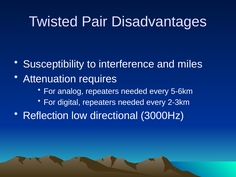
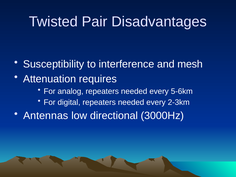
miles: miles -> mesh
Reflection: Reflection -> Antennas
